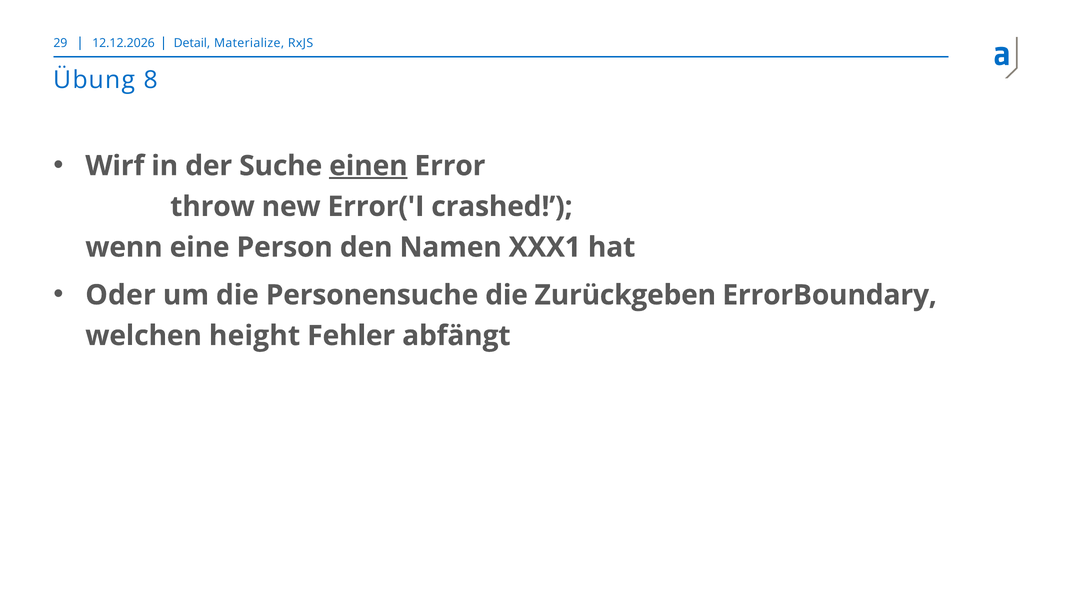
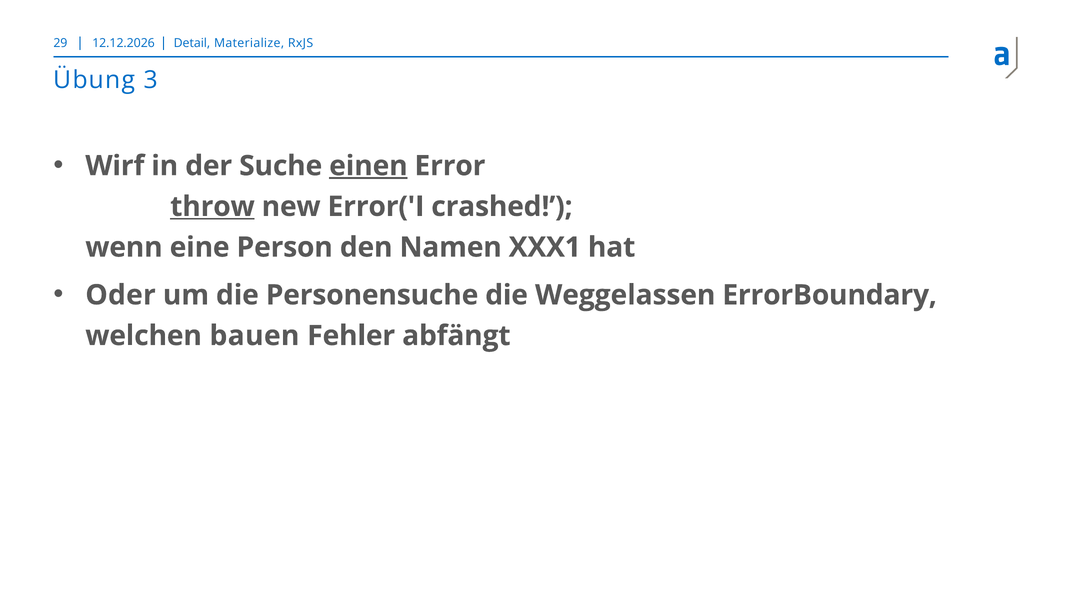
8: 8 -> 3
throw underline: none -> present
Zurückgeben: Zurückgeben -> Weggelassen
height: height -> bauen
